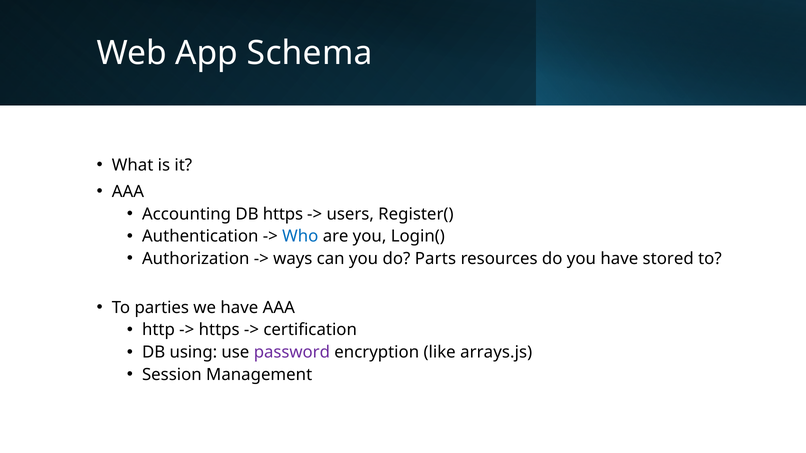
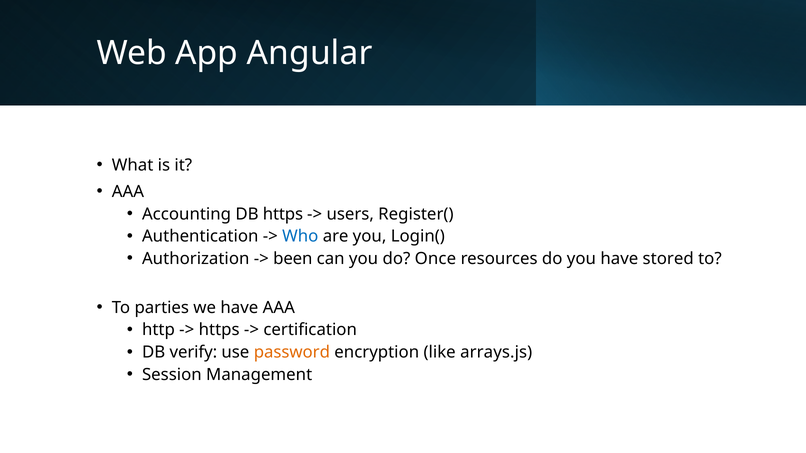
Schema: Schema -> Angular
ways: ways -> been
Parts: Parts -> Once
using: using -> verify
password colour: purple -> orange
